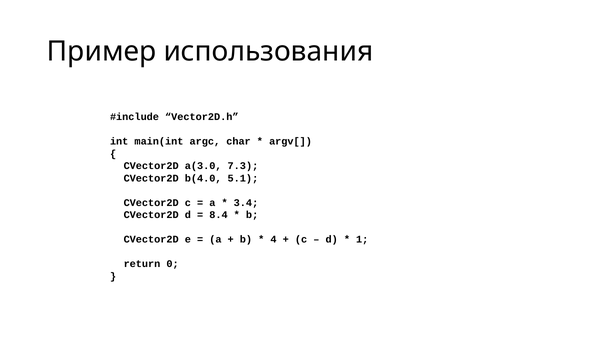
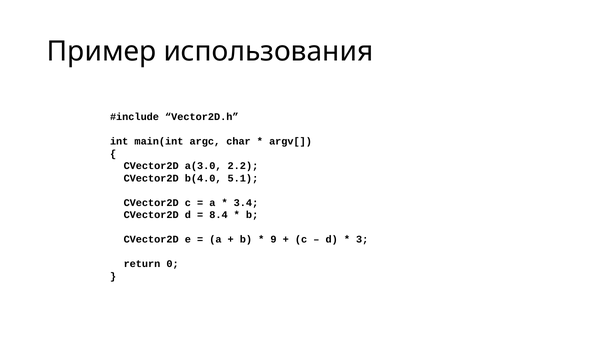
7.3: 7.3 -> 2.2
4: 4 -> 9
1: 1 -> 3
